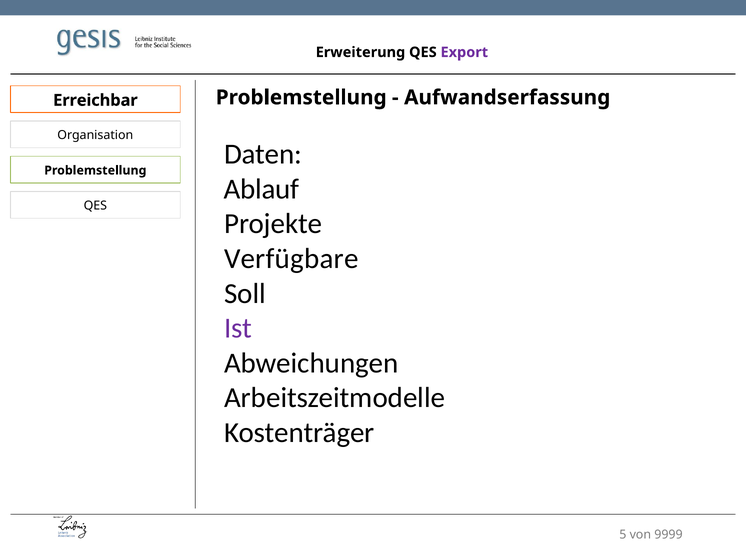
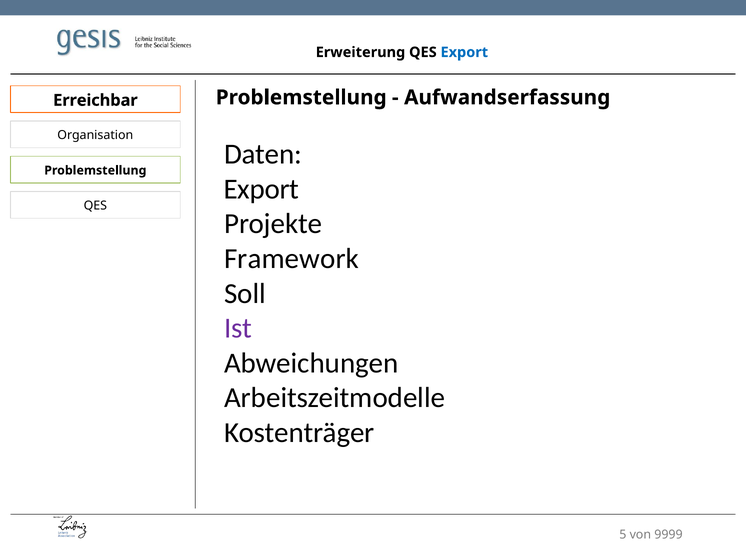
Export at (464, 52) colour: purple -> blue
Ablauf at (261, 189): Ablauf -> Export
Verfügbare: Verfügbare -> Framework
